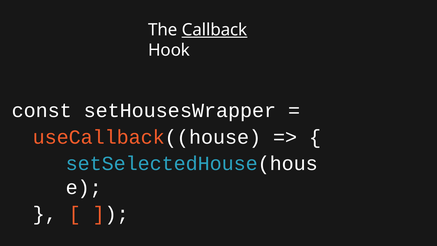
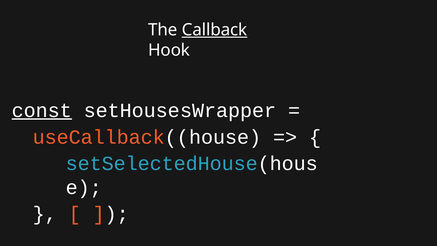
const underline: none -> present
